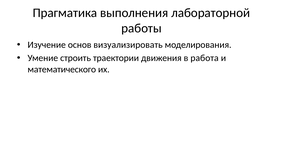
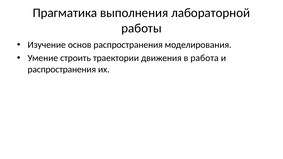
основ визуализировать: визуализировать -> распространения
математического at (62, 69): математического -> распространения
